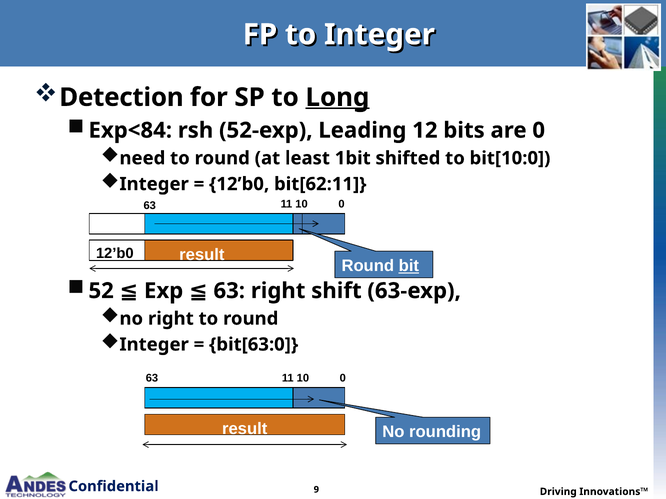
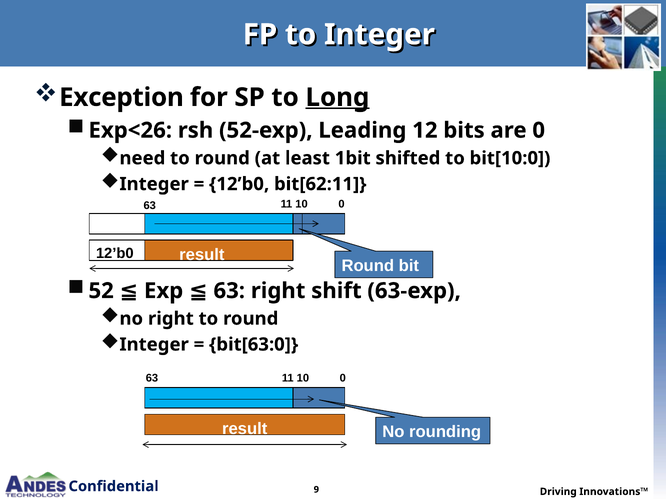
Detection: Detection -> Exception
Exp<84: Exp<84 -> Exp<26
bit underline: present -> none
